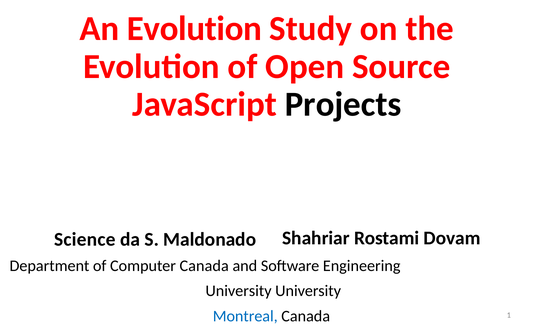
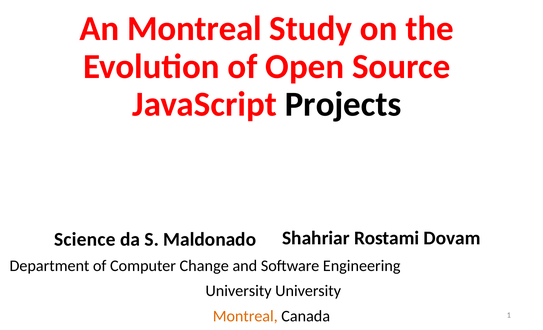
An Evolution: Evolution -> Montreal
Computer Canada: Canada -> Change
Montreal at (245, 316) colour: blue -> orange
